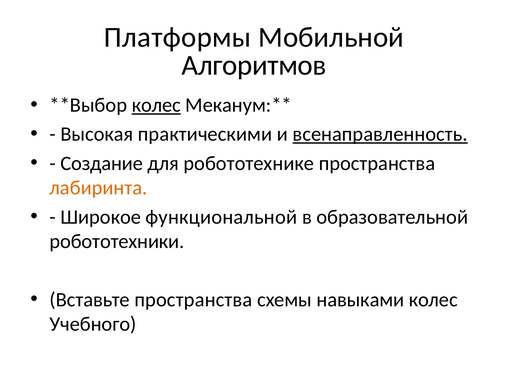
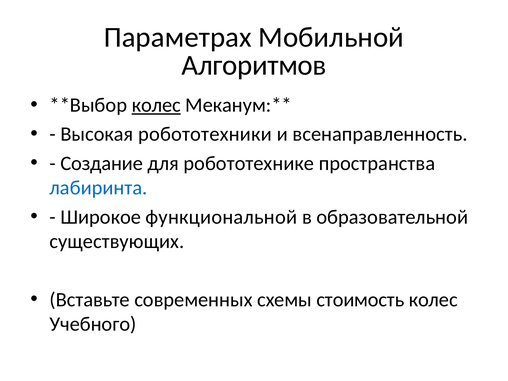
Платформы: Платформы -> Параметрах
практическими: практическими -> робототехники
всенаправленность underline: present -> none
лабиринта colour: orange -> blue
робототехники: робототехники -> существующих
Вставьте пространства: пространства -> современных
навыками: навыками -> стоимость
